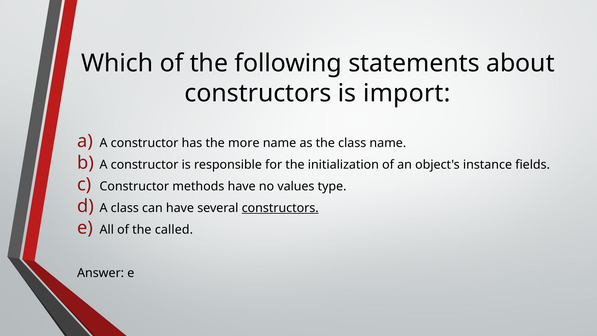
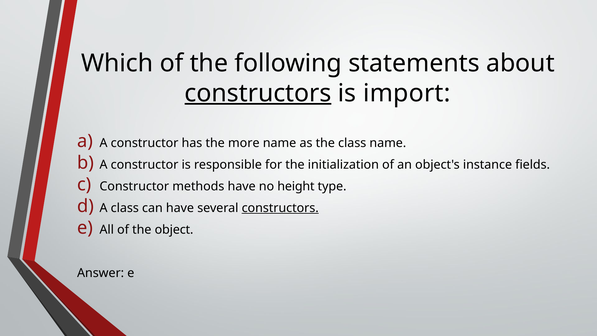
constructors at (258, 93) underline: none -> present
values: values -> height
called: called -> object
